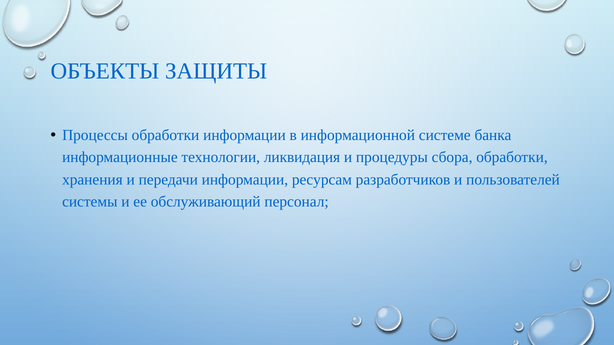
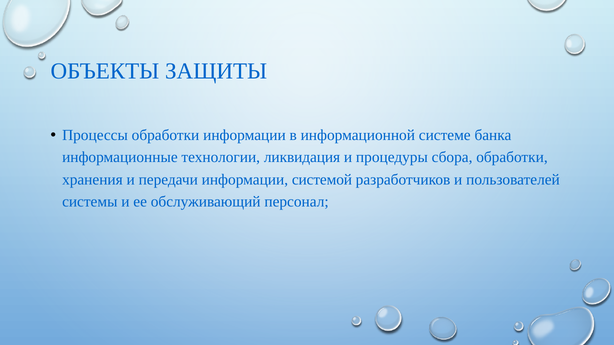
ресурсам: ресурсам -> системой
